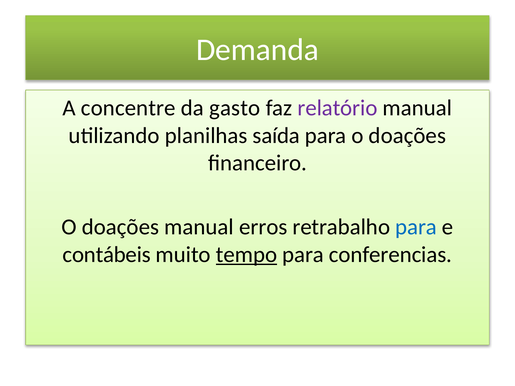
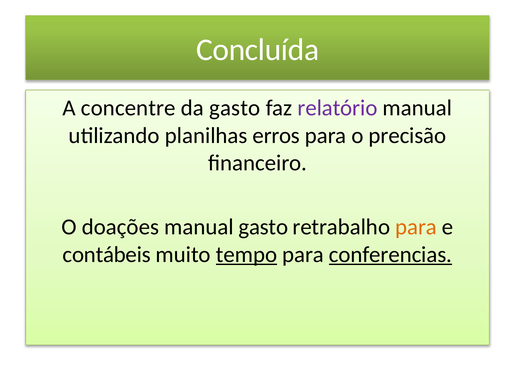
Demanda: Demanda -> Concluída
saída: saída -> erros
para o doações: doações -> precisão
manual erros: erros -> gasto
para at (416, 227) colour: blue -> orange
conferencias underline: none -> present
